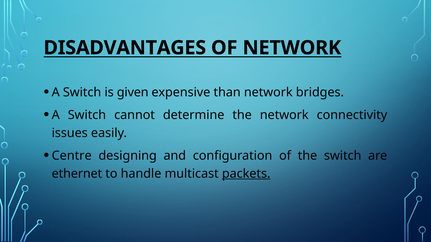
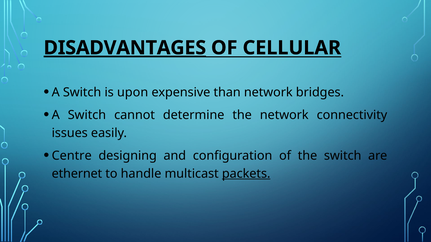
DISADVANTAGES underline: none -> present
OF NETWORK: NETWORK -> CELLULAR
given: given -> upon
